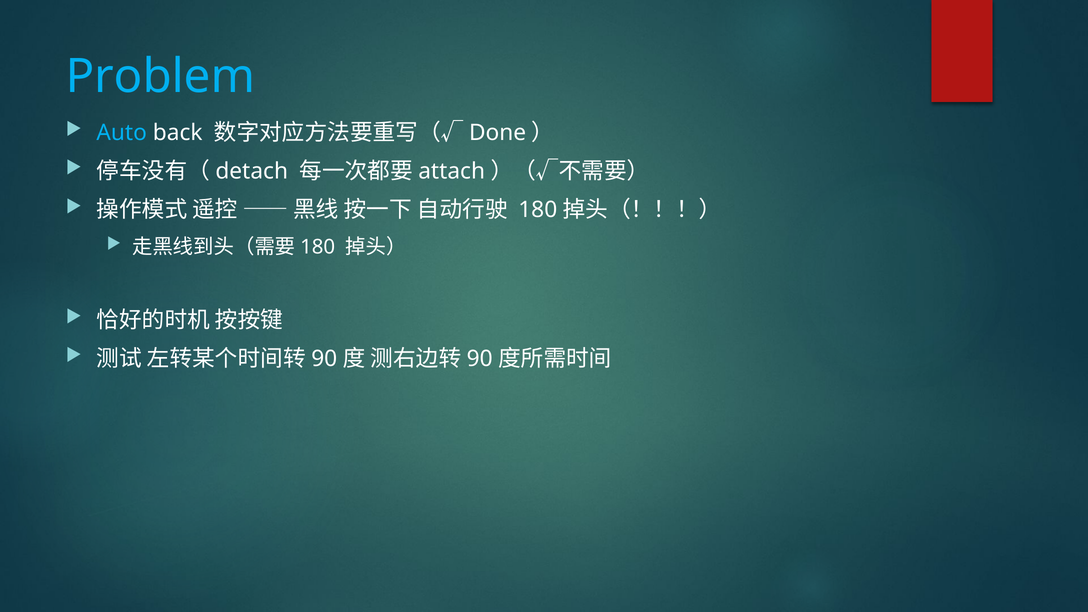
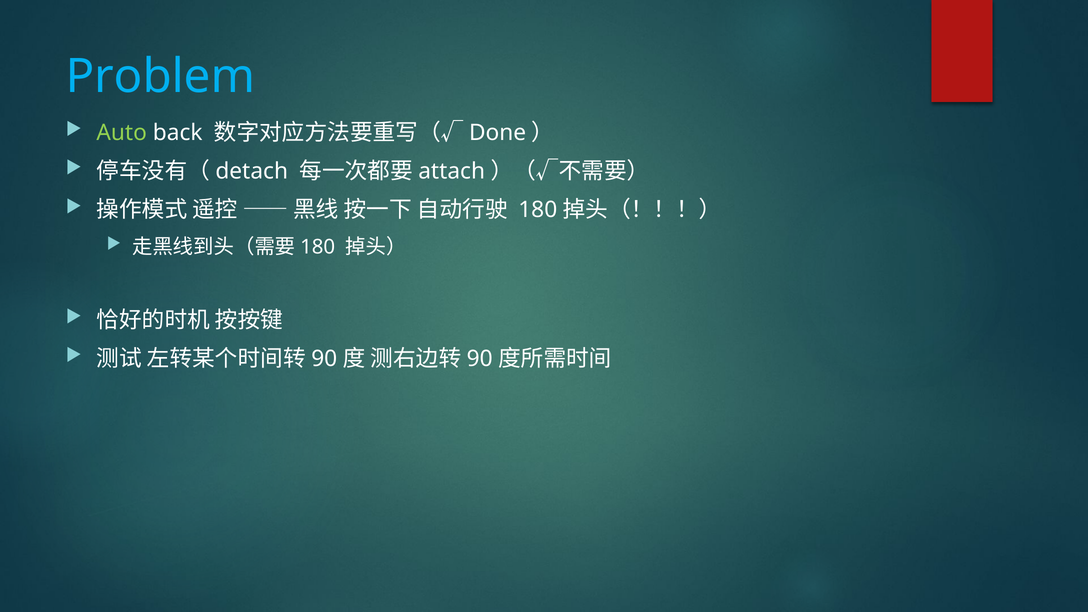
Auto colour: light blue -> light green
